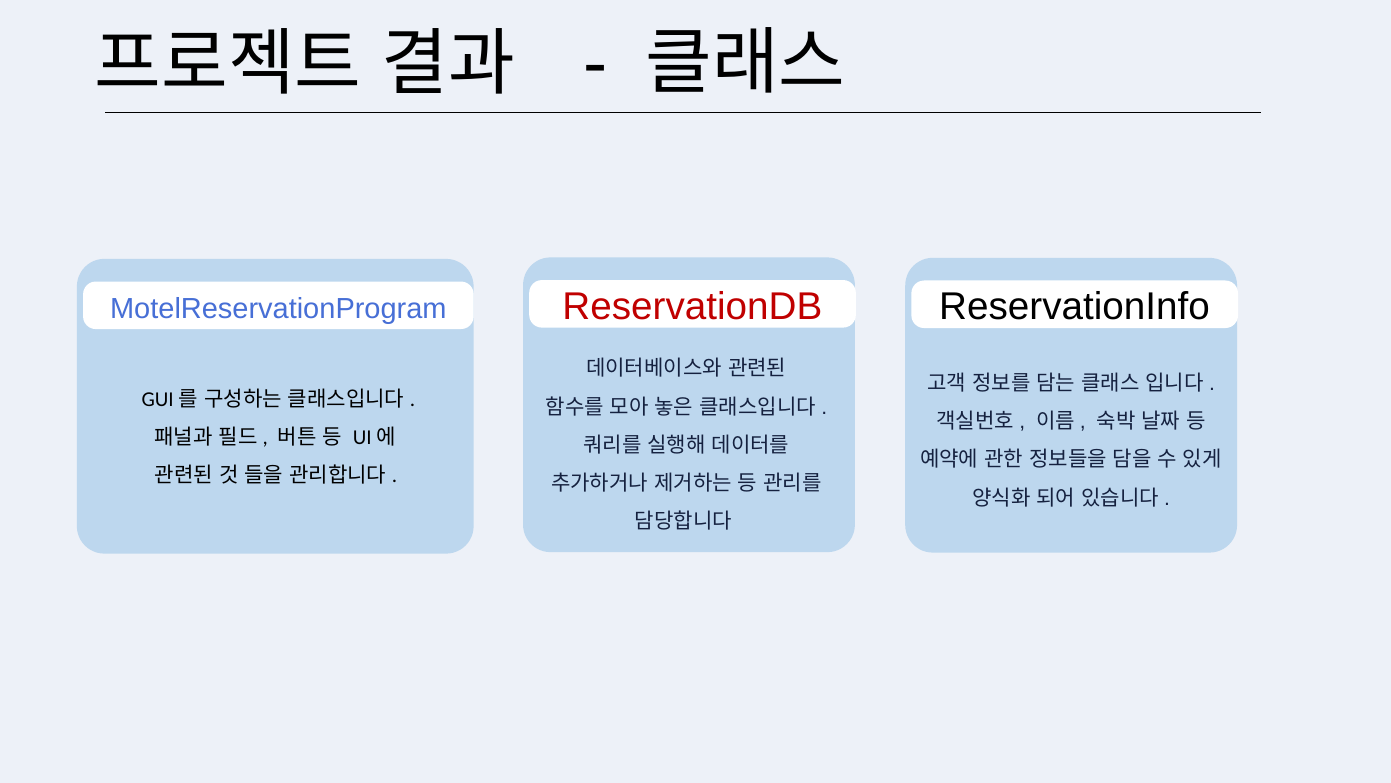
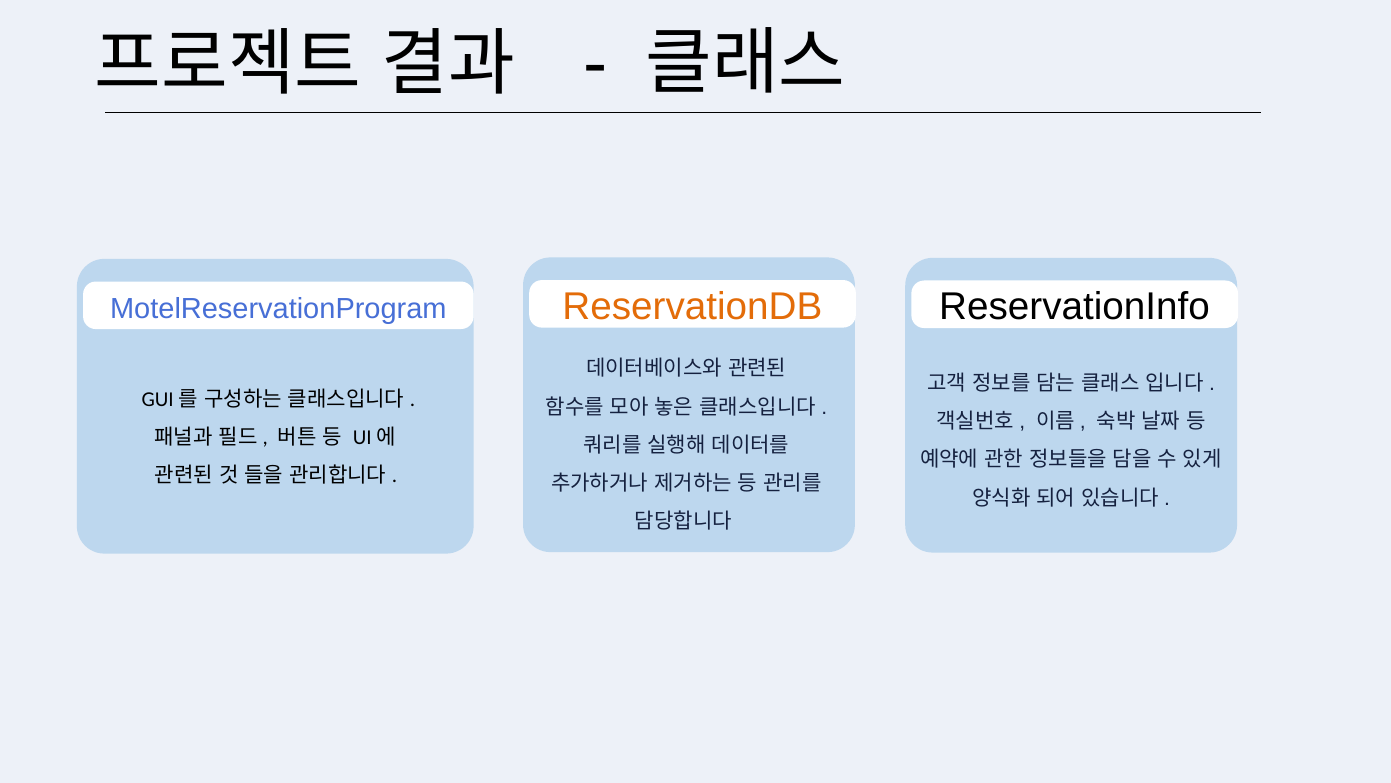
ReservationDB colour: red -> orange
